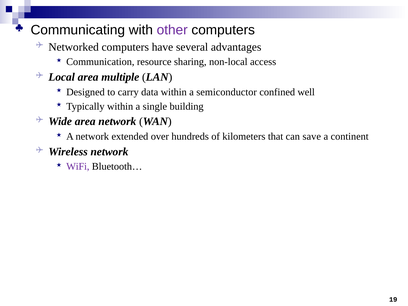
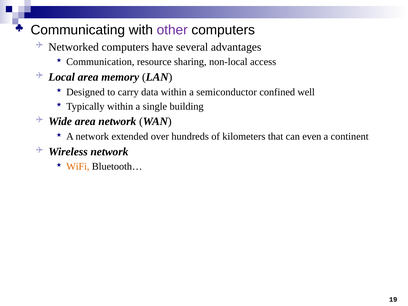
multiple: multiple -> memory
save: save -> even
WiFi colour: purple -> orange
